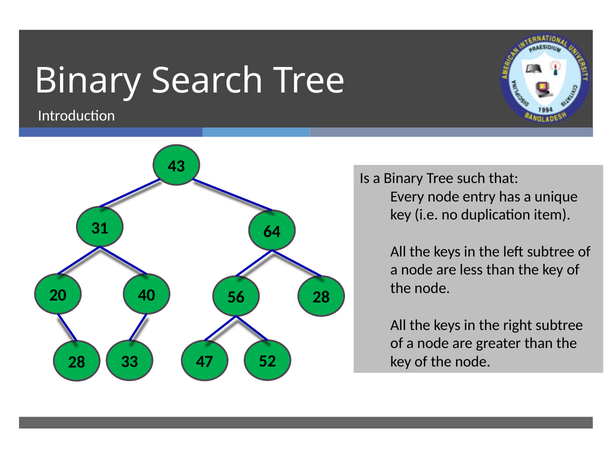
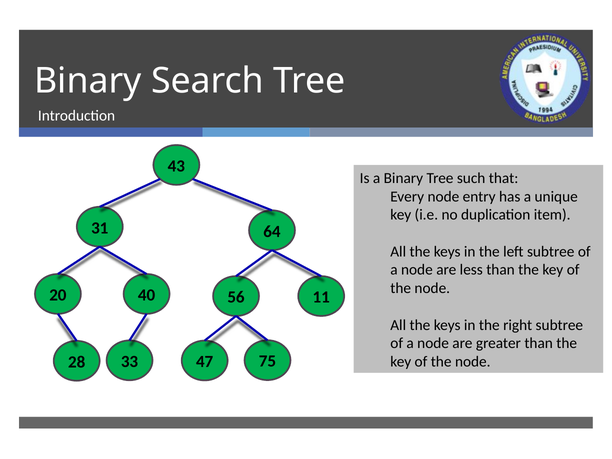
40 28: 28 -> 11
52: 52 -> 75
